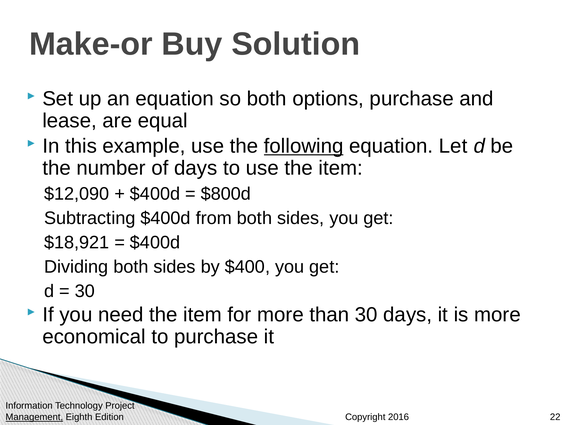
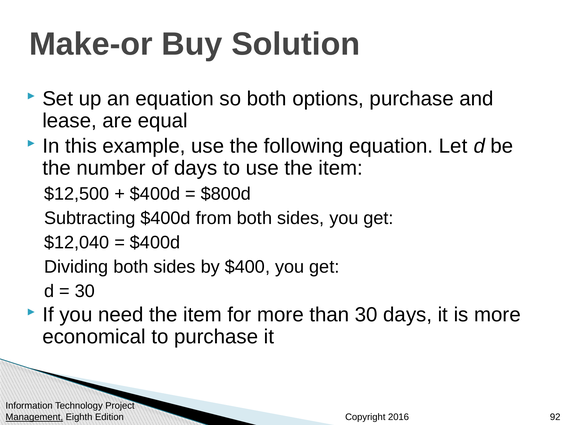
following underline: present -> none
$12,090: $12,090 -> $12,500
$18,921: $18,921 -> $12,040
22: 22 -> 92
